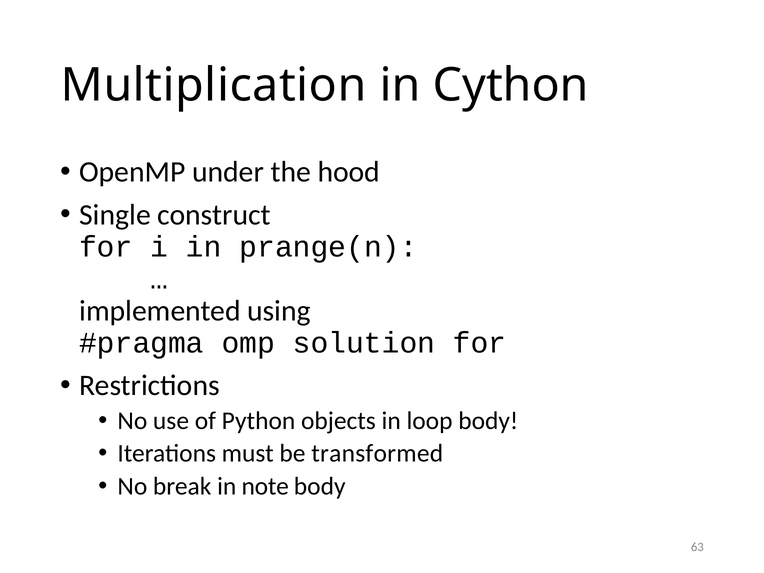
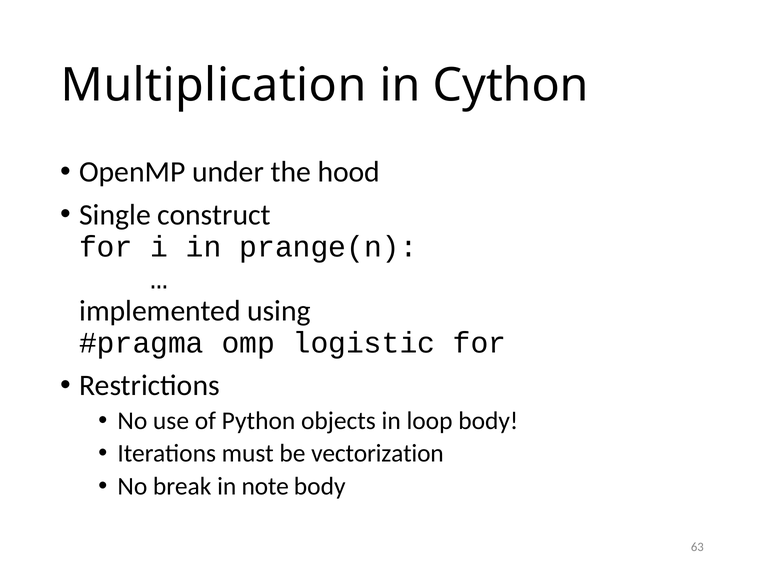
solution: solution -> logistic
transformed: transformed -> vectorization
